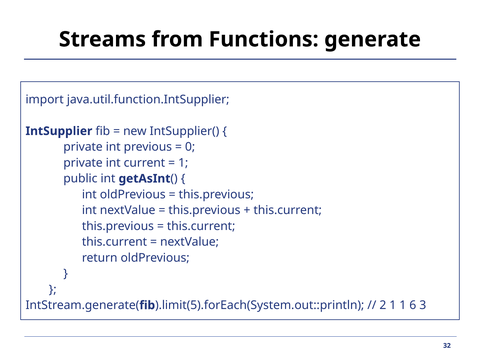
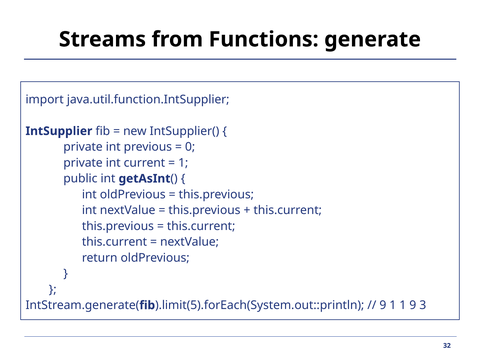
2 at (383, 305): 2 -> 9
1 6: 6 -> 9
